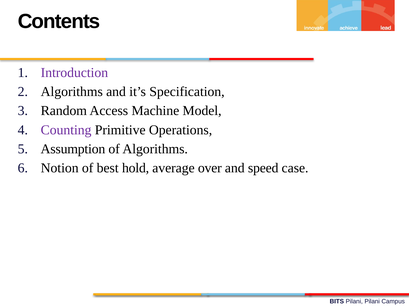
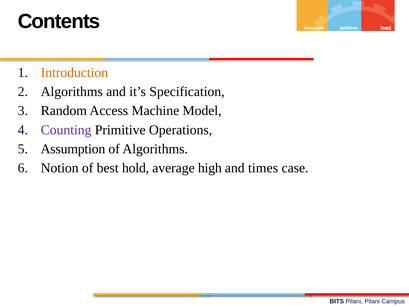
Introduction colour: purple -> orange
over: over -> high
speed: speed -> times
